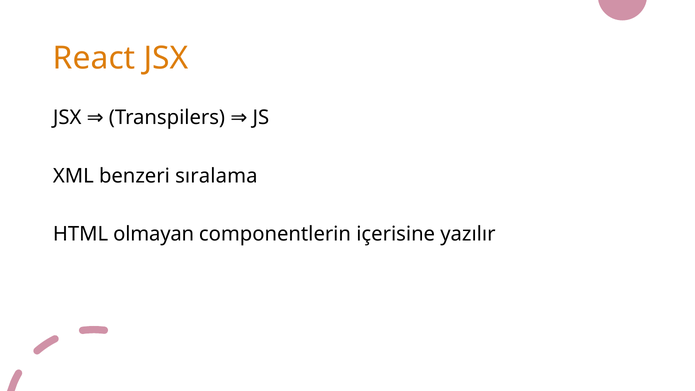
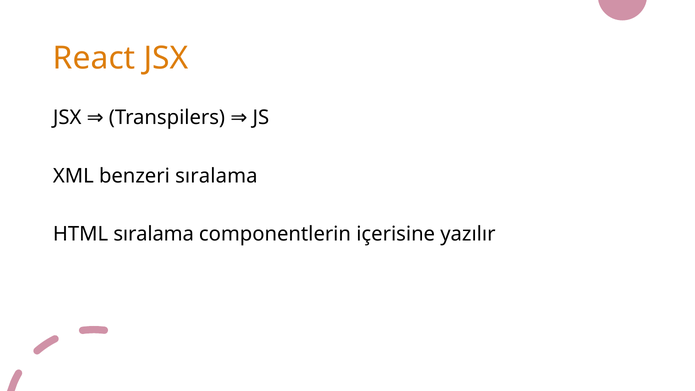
HTML olmayan: olmayan -> sıralama
